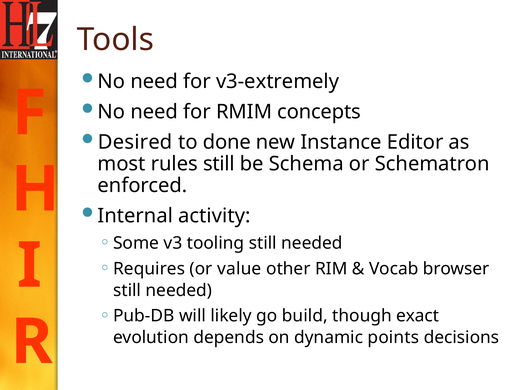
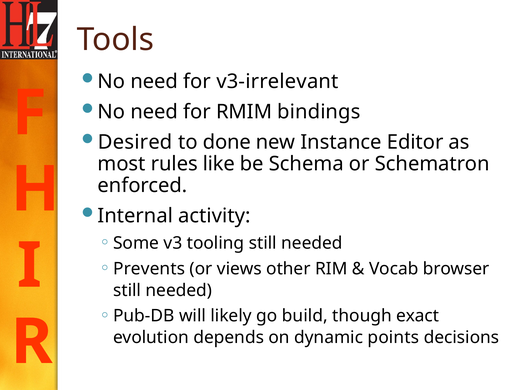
v3-extremely: v3-extremely -> v3-irrelevant
concepts: concepts -> bindings
rules still: still -> like
Requires: Requires -> Prevents
value: value -> views
